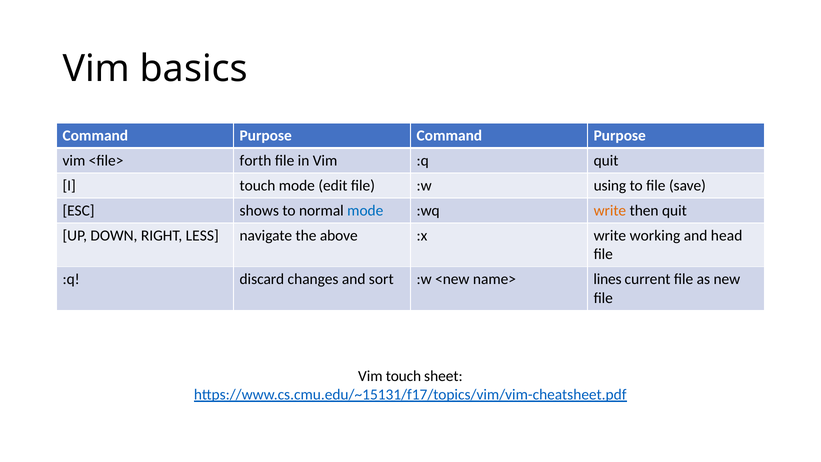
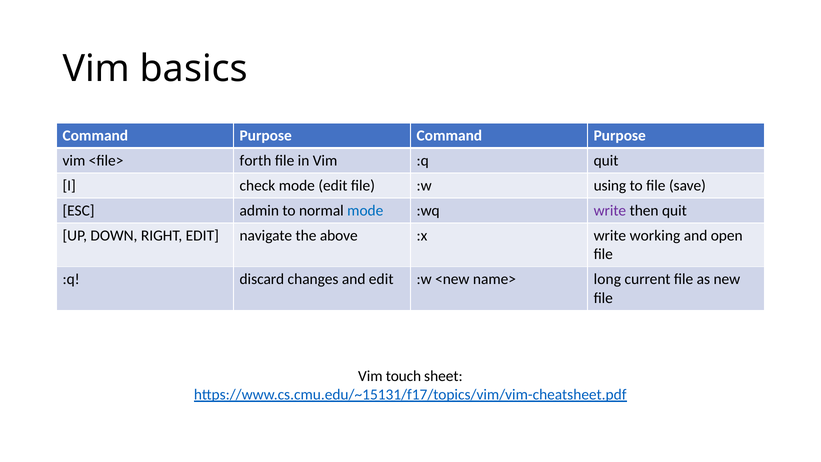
I touch: touch -> check
shows: shows -> admin
write at (610, 211) colour: orange -> purple
RIGHT LESS: LESS -> EDIT
head: head -> open
and sort: sort -> edit
lines: lines -> long
